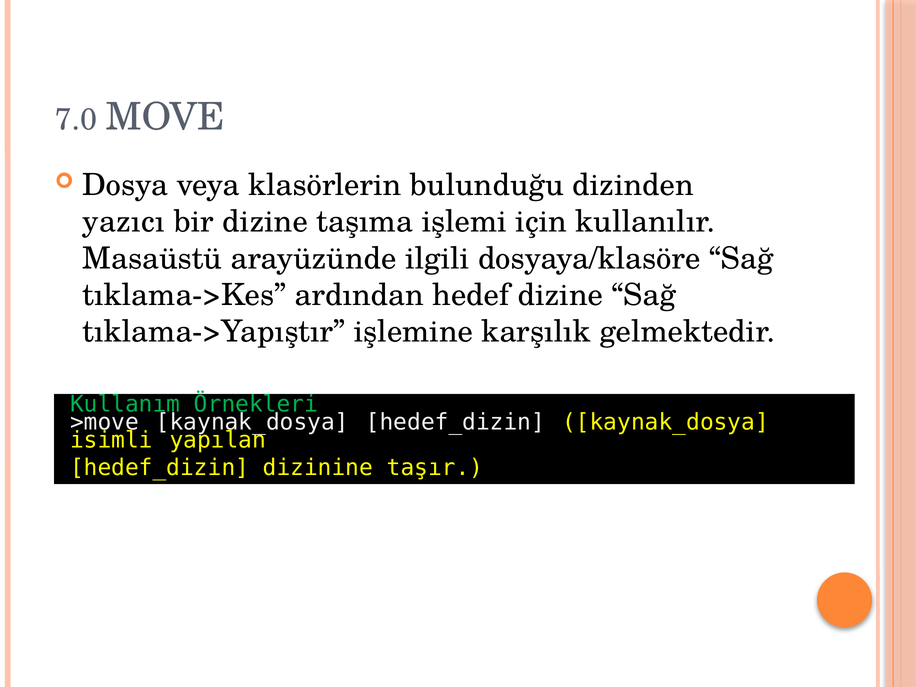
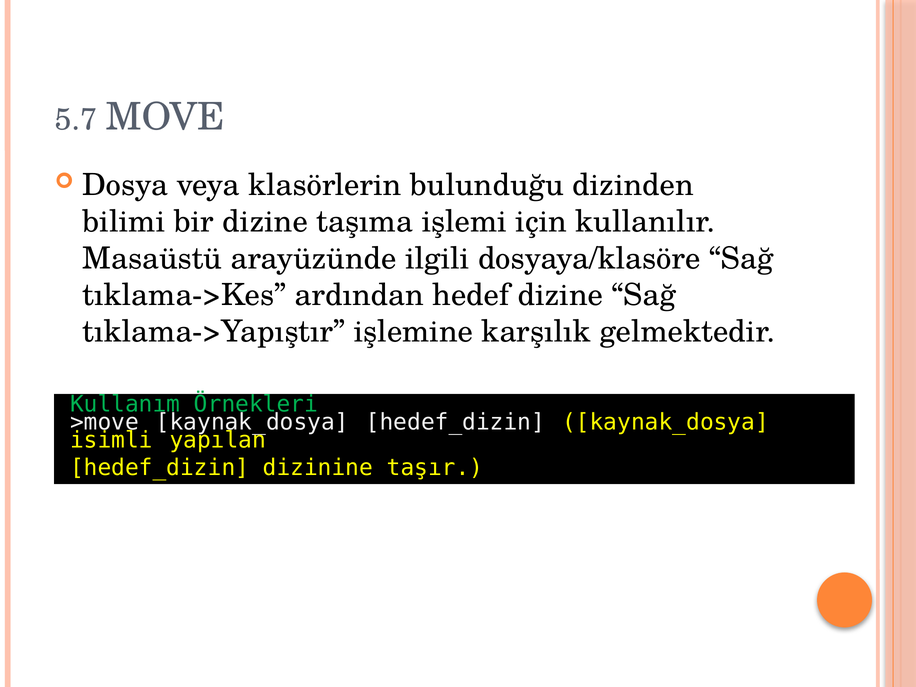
7.0: 7.0 -> 5.7
yazıcı: yazıcı -> bilimi
